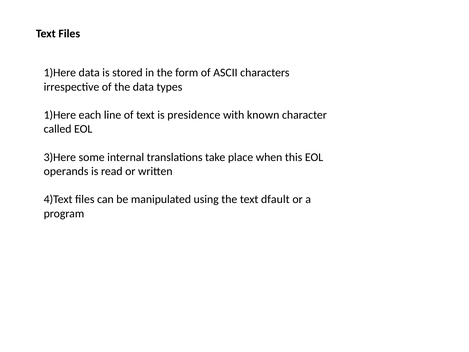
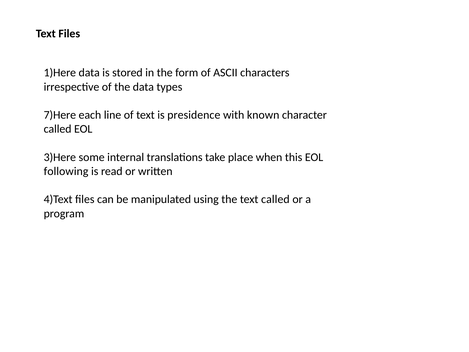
1)Here at (60, 115): 1)Here -> 7)Here
operands: operands -> following
text dfault: dfault -> called
